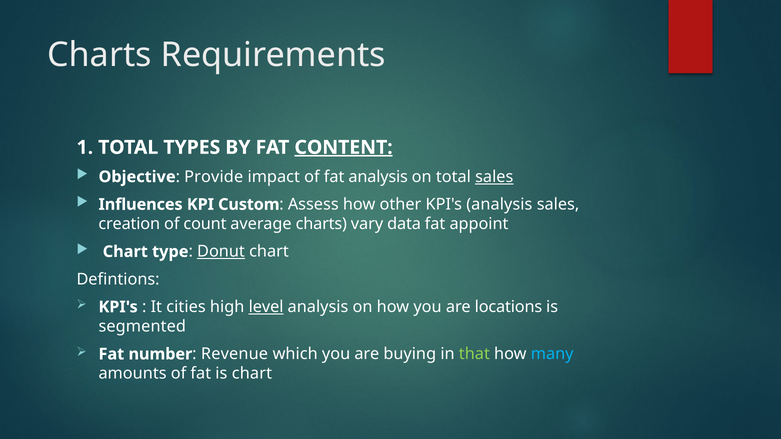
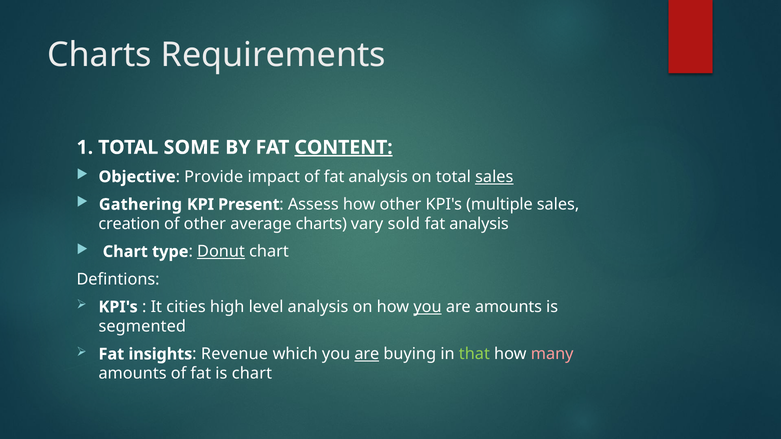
TYPES: TYPES -> SOME
Influences: Influences -> Gathering
Custom: Custom -> Present
KPI's analysis: analysis -> multiple
of count: count -> other
data: data -> sold
appoint at (479, 224): appoint -> analysis
level underline: present -> none
you at (428, 307) underline: none -> present
are locations: locations -> amounts
number: number -> insights
are at (367, 354) underline: none -> present
many colour: light blue -> pink
